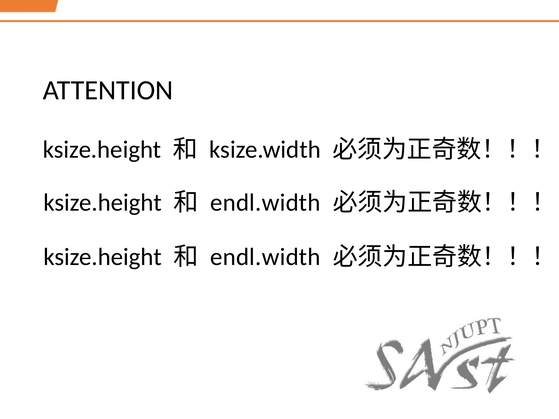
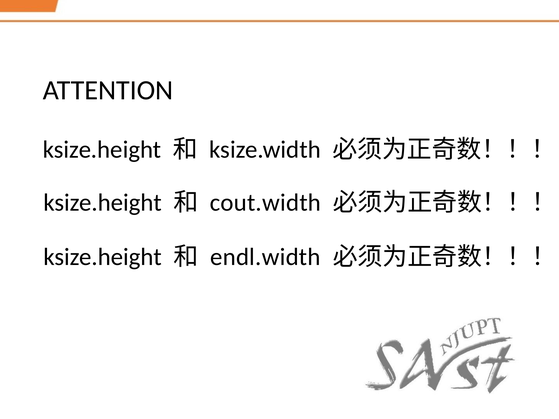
endl.width at (265, 203): endl.width -> cout.width
